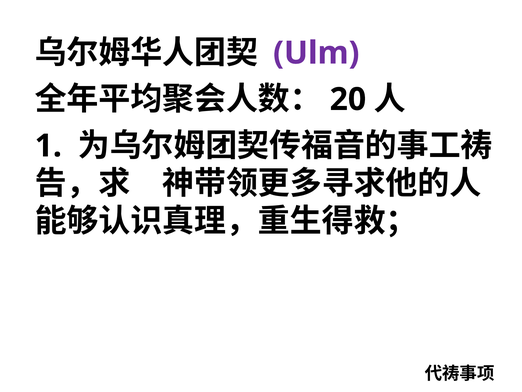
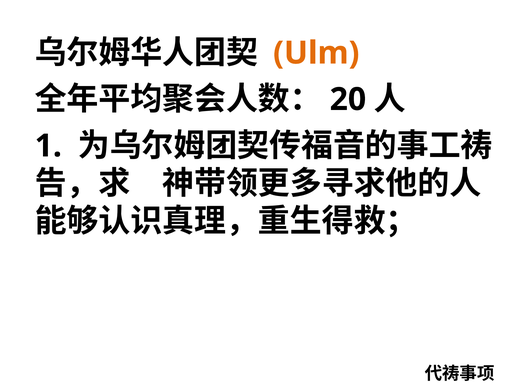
Ulm colour: purple -> orange
